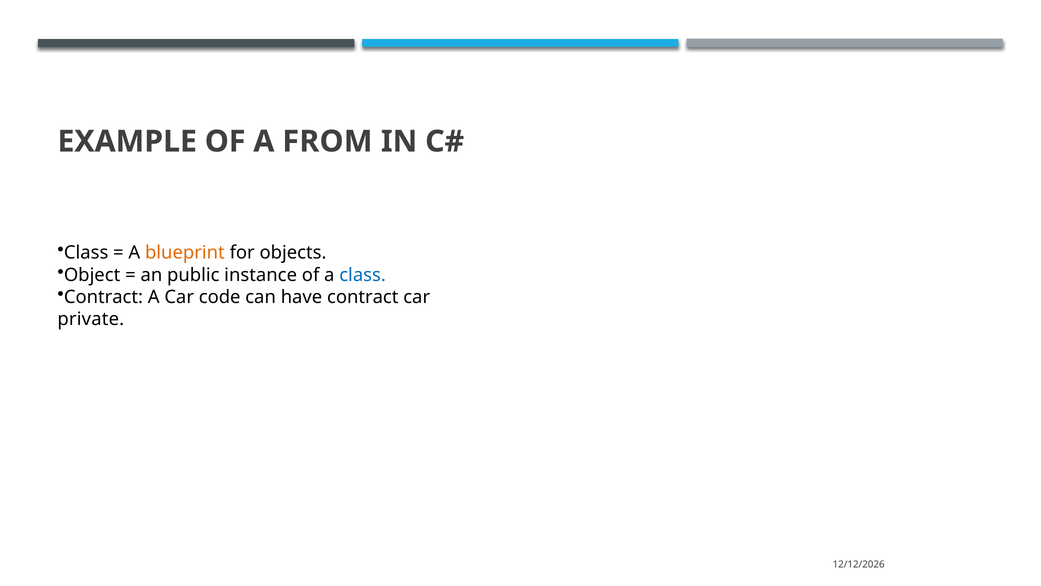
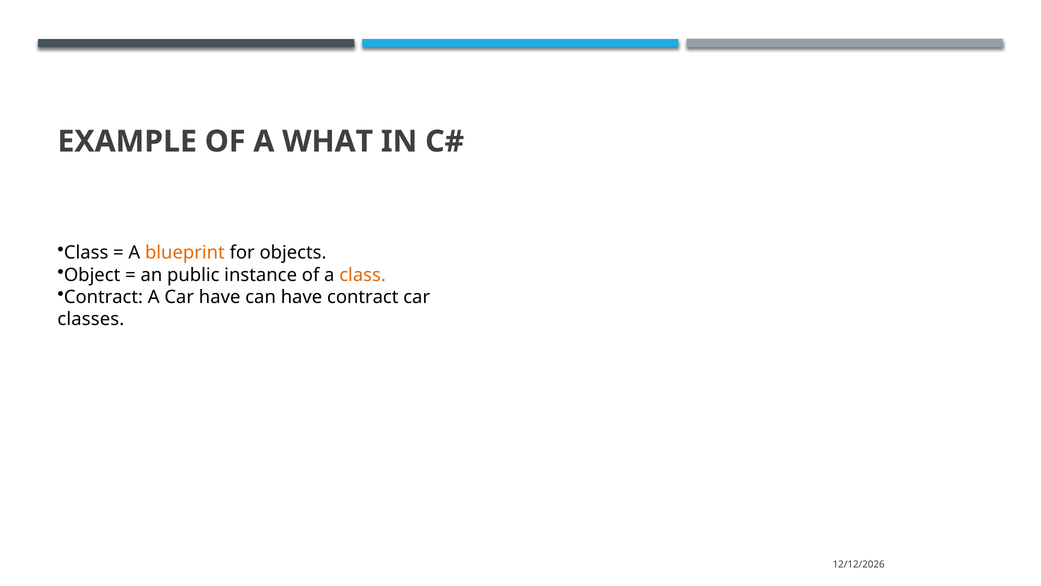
FROM: FROM -> WHAT
class at (363, 275) colour: blue -> orange
Car code: code -> have
private: private -> classes
